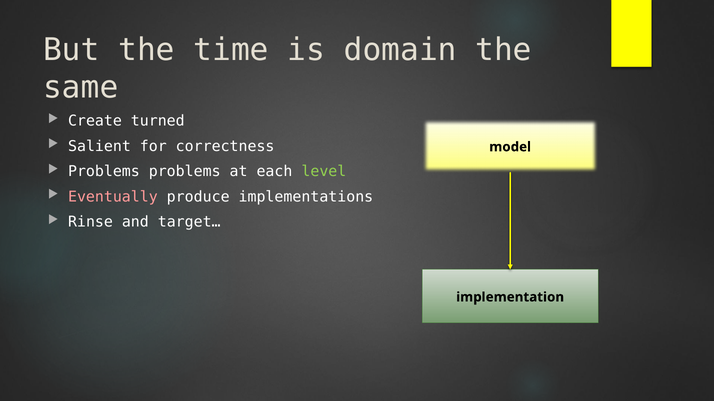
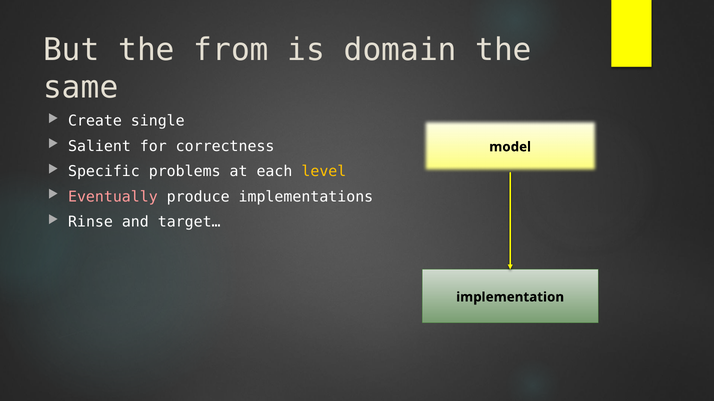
time: time -> from
turned: turned -> single
Problems at (104, 172): Problems -> Specific
level colour: light green -> yellow
